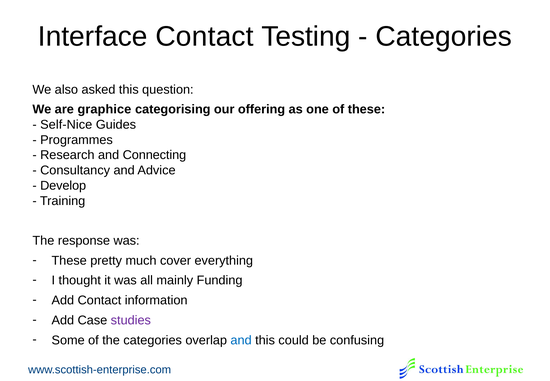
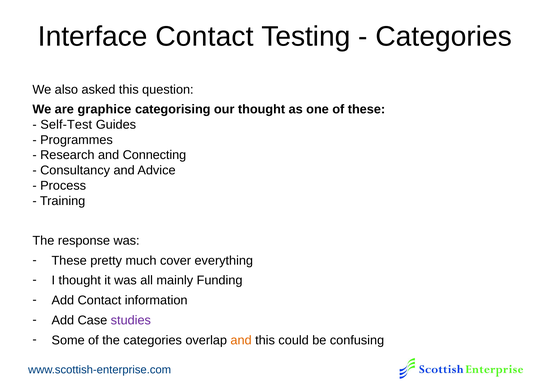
our offering: offering -> thought
Self-Nice: Self-Nice -> Self-Test
Develop: Develop -> Process
and at (241, 340) colour: blue -> orange
